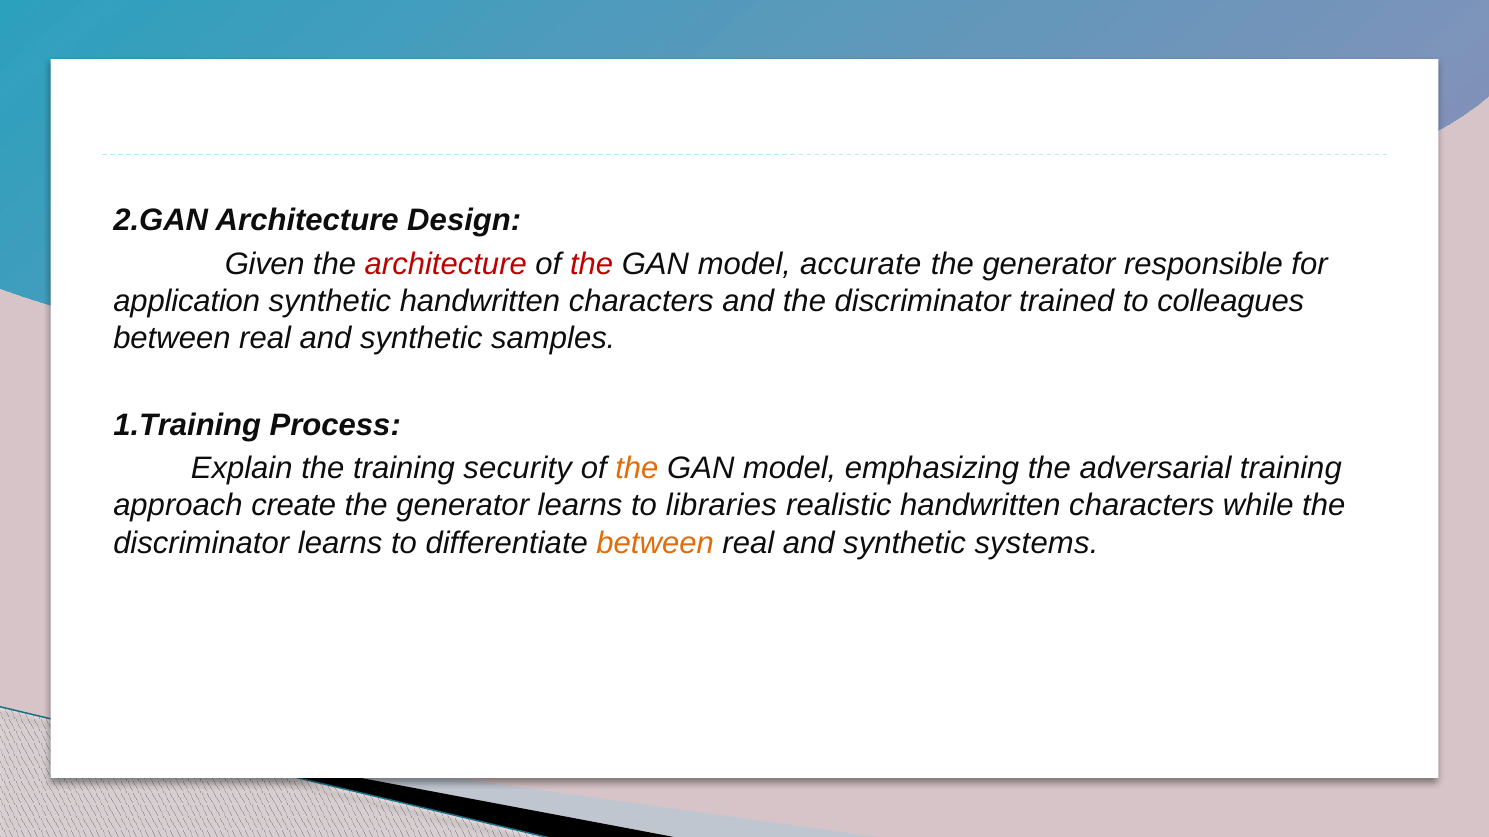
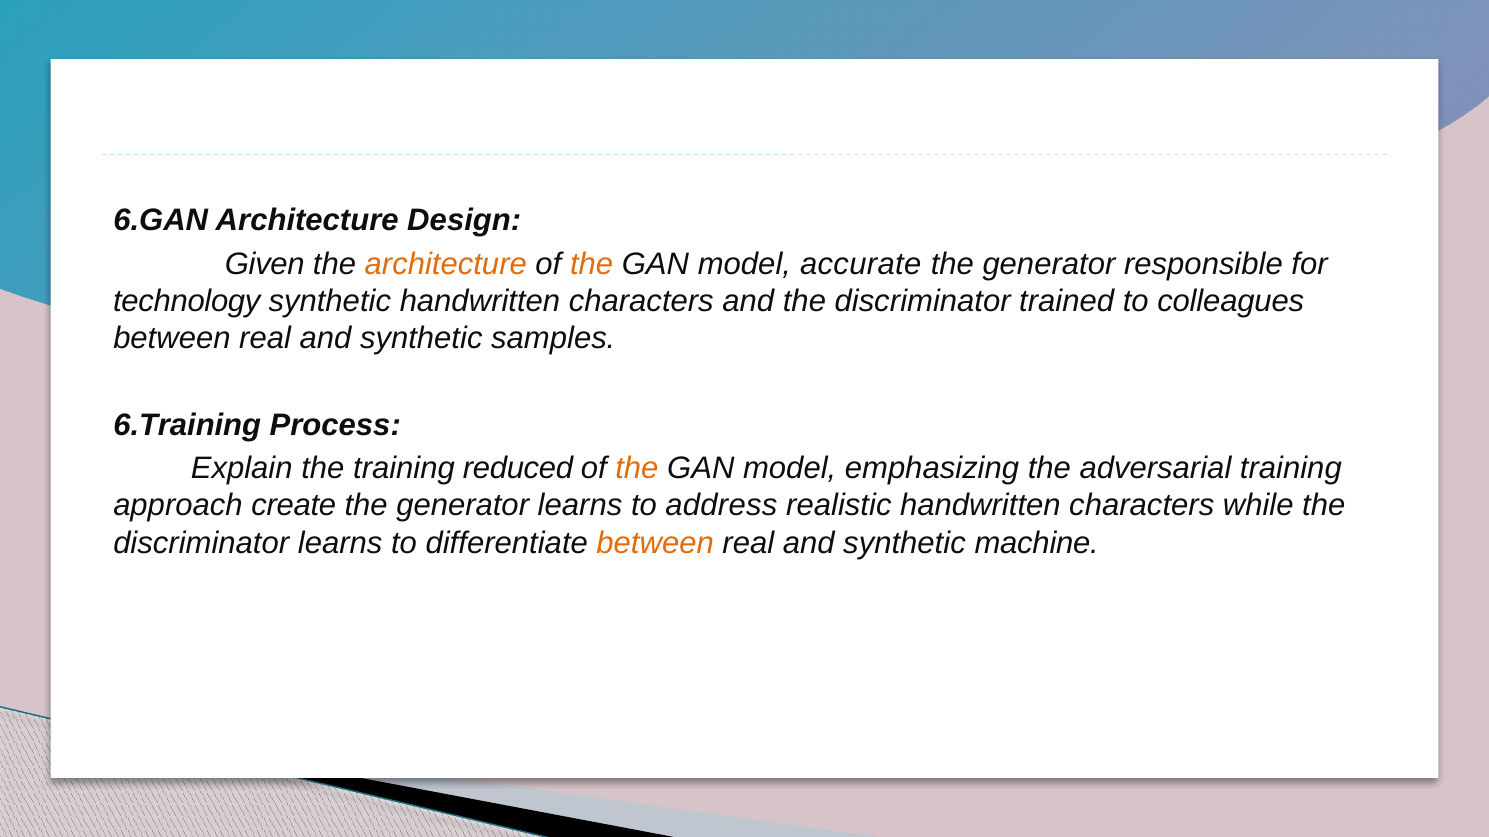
2.GAN: 2.GAN -> 6.GAN
architecture at (446, 264) colour: red -> orange
the at (592, 264) colour: red -> orange
application: application -> technology
1.Training: 1.Training -> 6.Training
security: security -> reduced
libraries: libraries -> address
systems: systems -> machine
